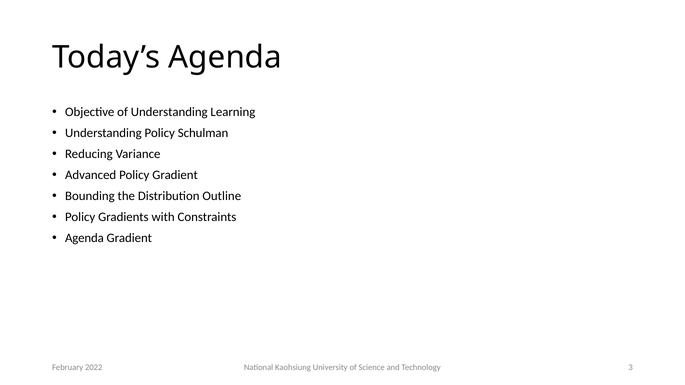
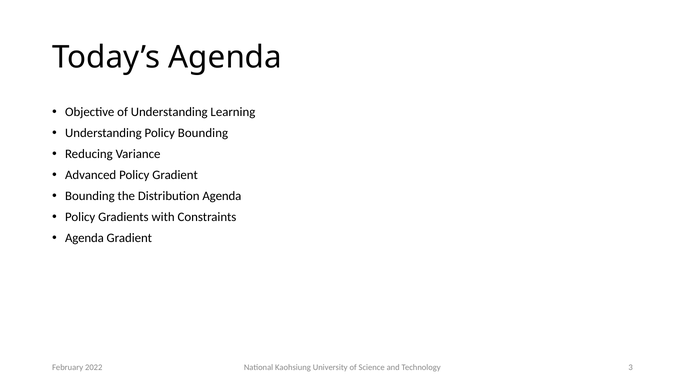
Policy Schulman: Schulman -> Bounding
Distribution Outline: Outline -> Agenda
